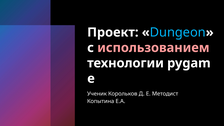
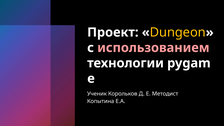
Dungeon colour: light blue -> yellow
